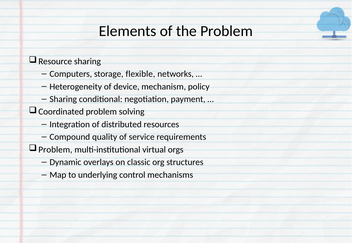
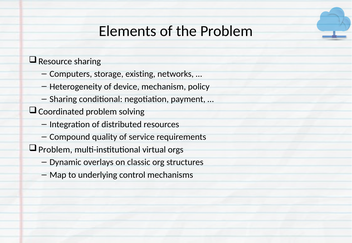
flexible: flexible -> existing
